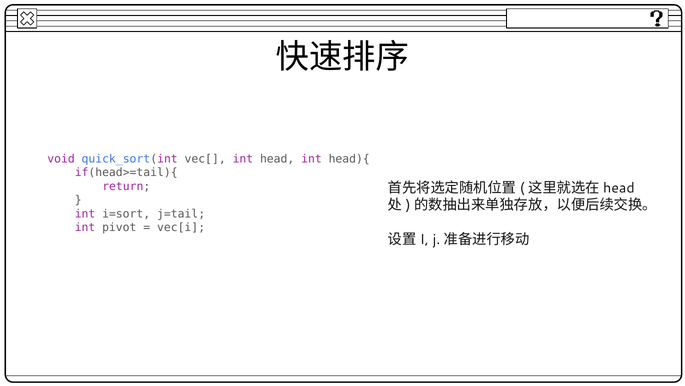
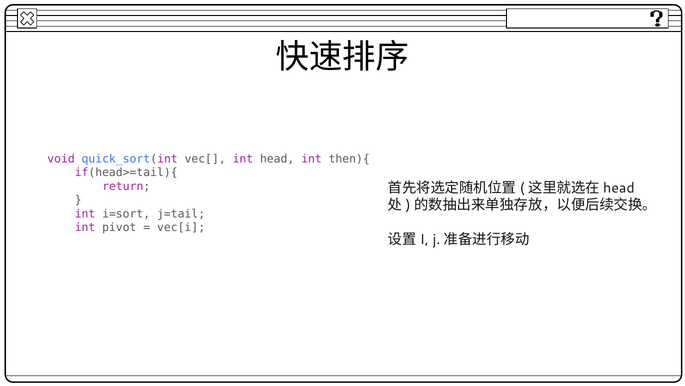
head){: head){ -> then){
